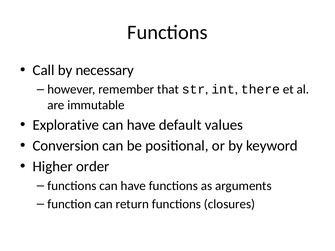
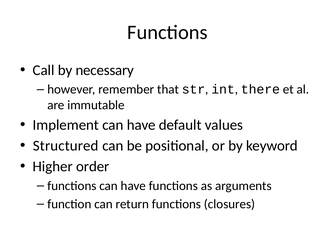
Explorative: Explorative -> Implement
Conversion: Conversion -> Structured
